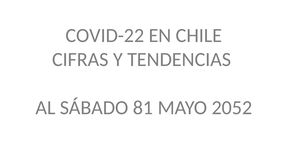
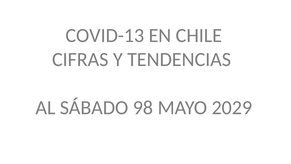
COVID-22: COVID-22 -> COVID-13
81: 81 -> 98
2052: 2052 -> 2029
